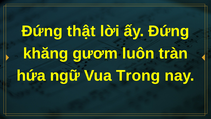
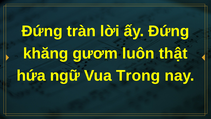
thật: thật -> tràn
tràn: tràn -> thật
